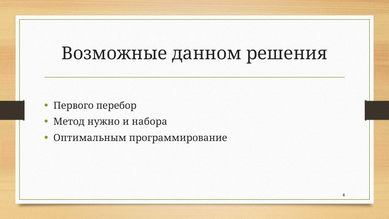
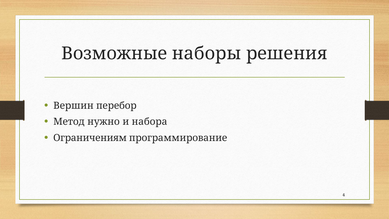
данном: данном -> наборы
Первого: Первого -> Вершин
Оптимальным: Оптимальным -> Ограничениям
